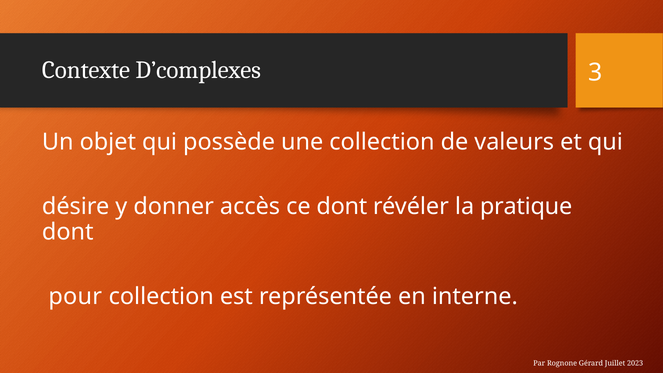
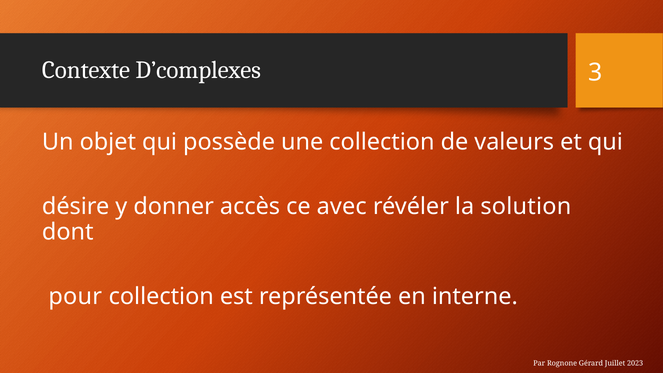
ce dont: dont -> avec
pratique: pratique -> solution
